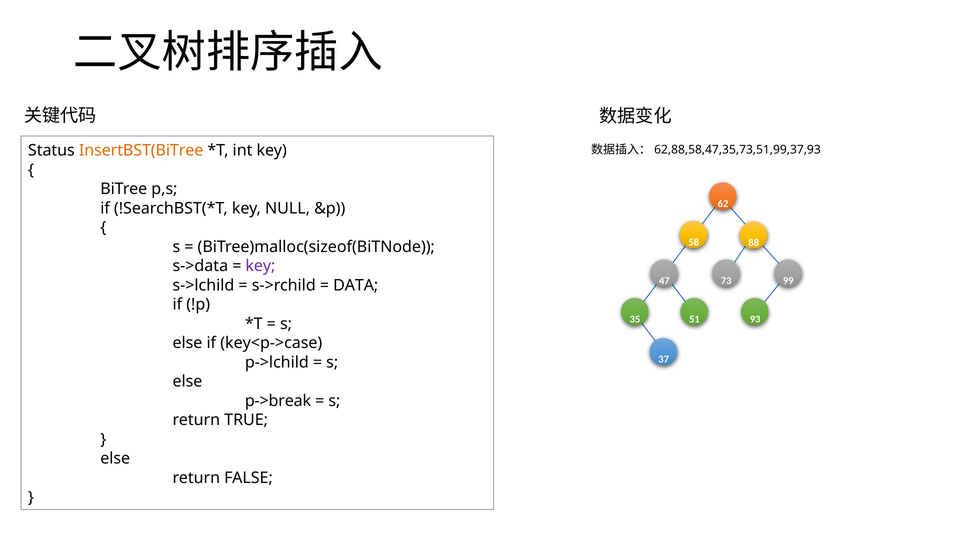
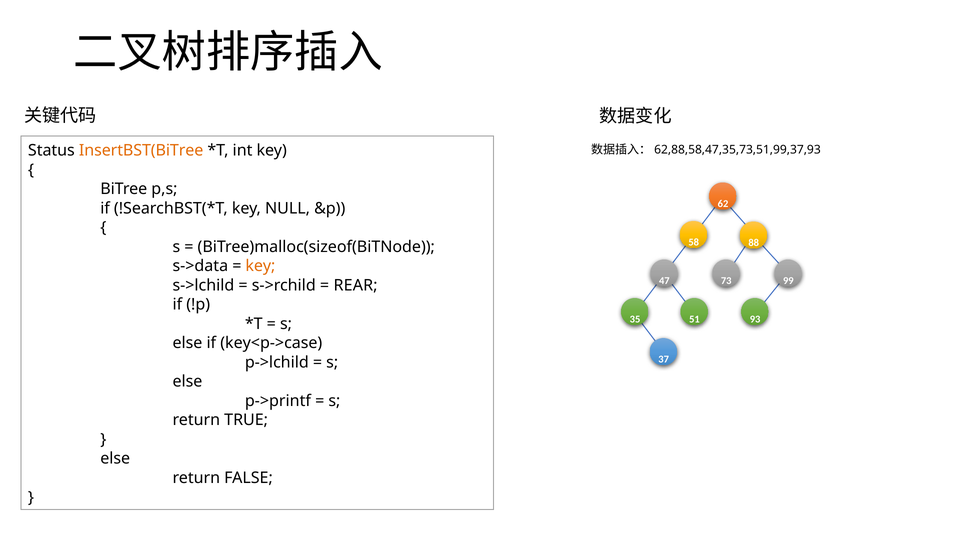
key at (260, 266) colour: purple -> orange
DATA: DATA -> REAR
p->break: p->break -> p->printf
